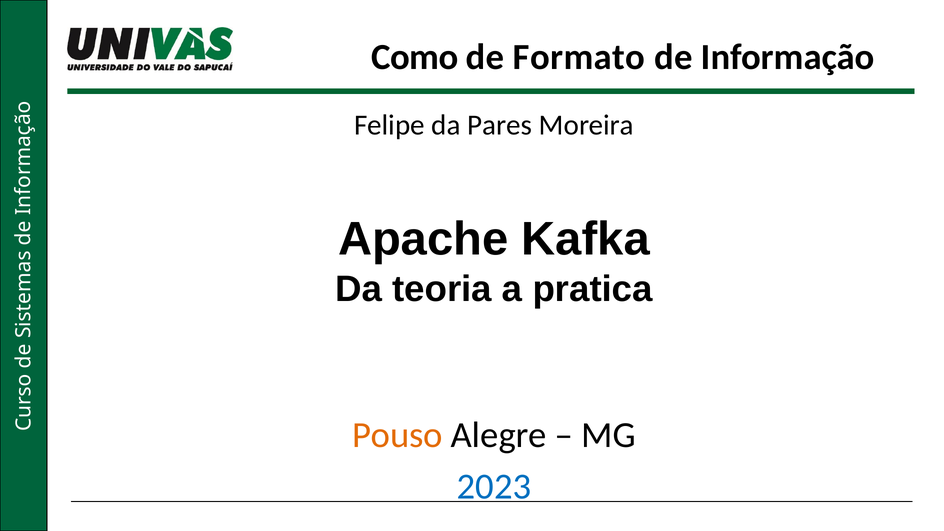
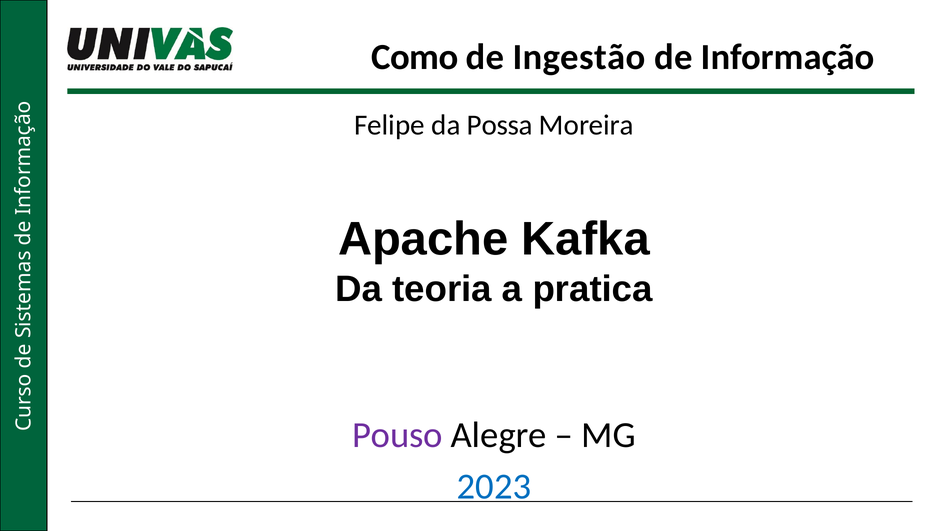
Formato: Formato -> Ingestão
Pares: Pares -> Possa
Pouso colour: orange -> purple
